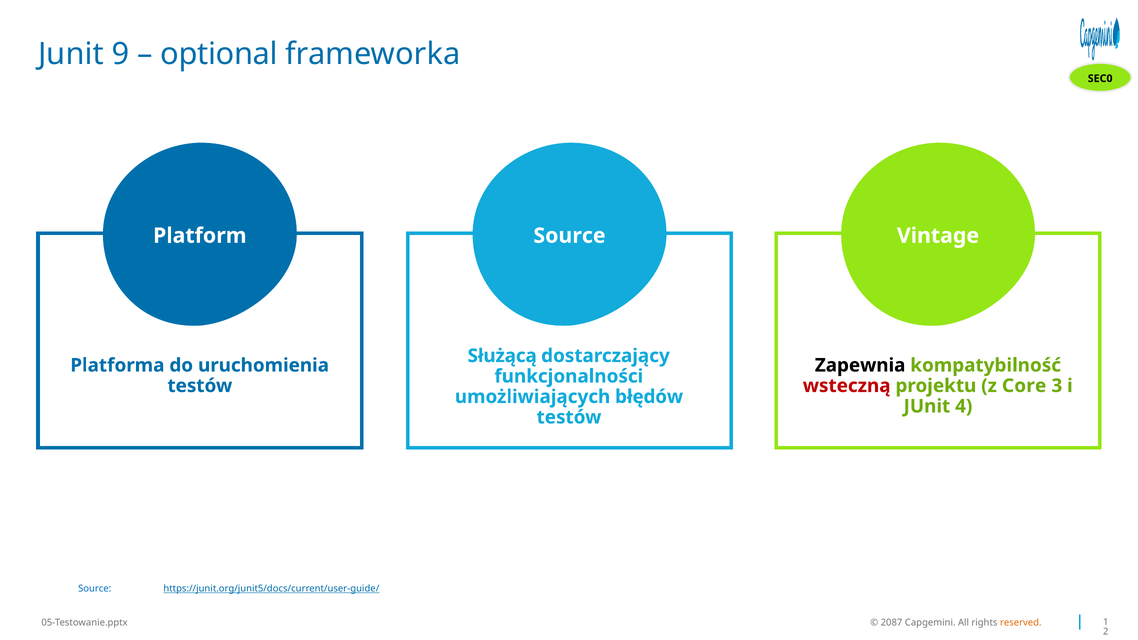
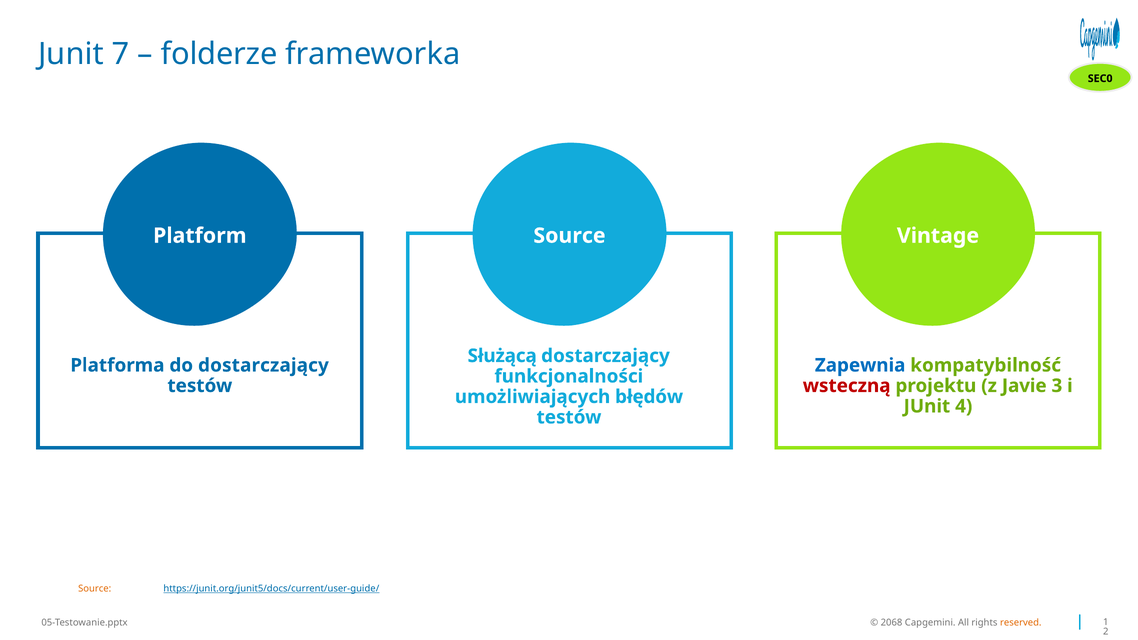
9: 9 -> 7
optional: optional -> folderze
Zapewnia colour: black -> blue
do uruchomienia: uruchomienia -> dostarczający
Core: Core -> Javie
Source at (95, 589) colour: blue -> orange
2087: 2087 -> 2068
